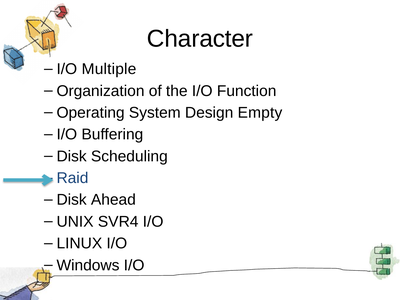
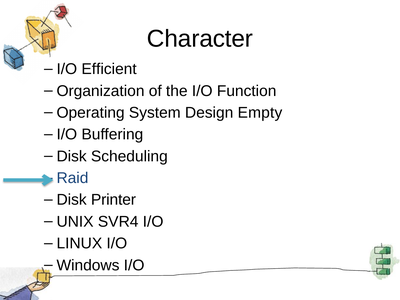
Multiple: Multiple -> Efficient
Ahead: Ahead -> Printer
